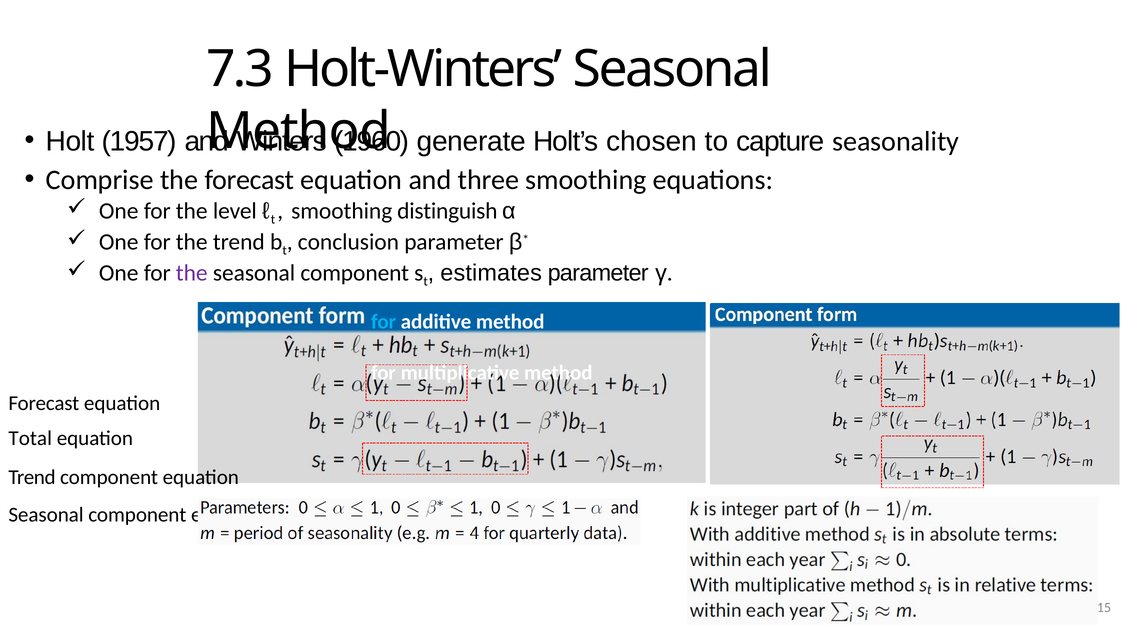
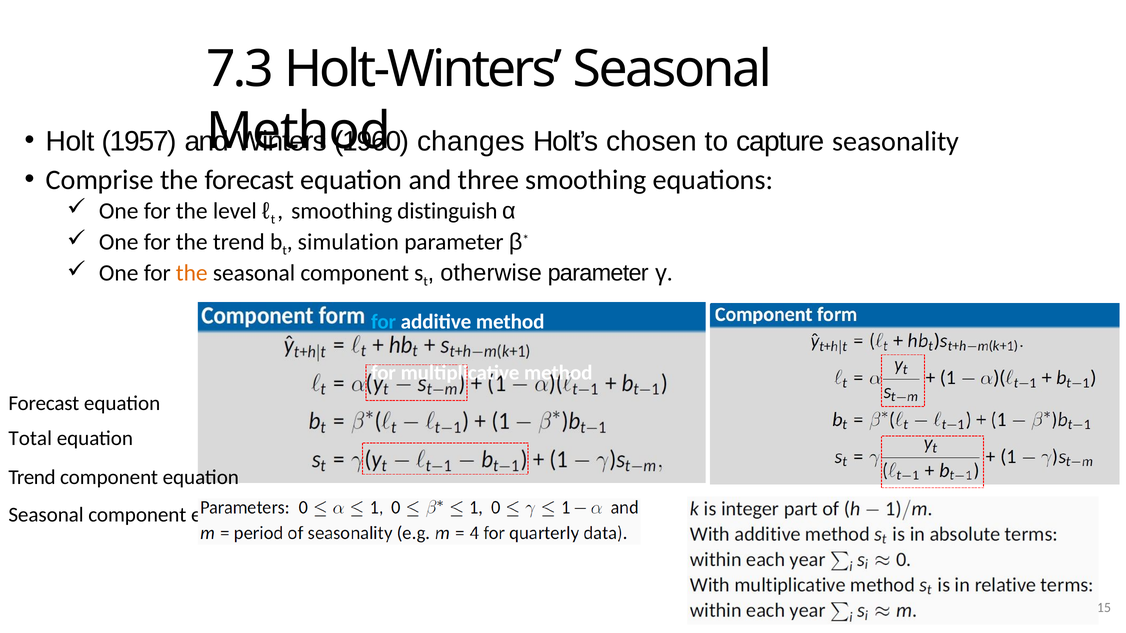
generate: generate -> changes
conclusion: conclusion -> simulation
the at (192, 273) colour: purple -> orange
estimates: estimates -> otherwise
